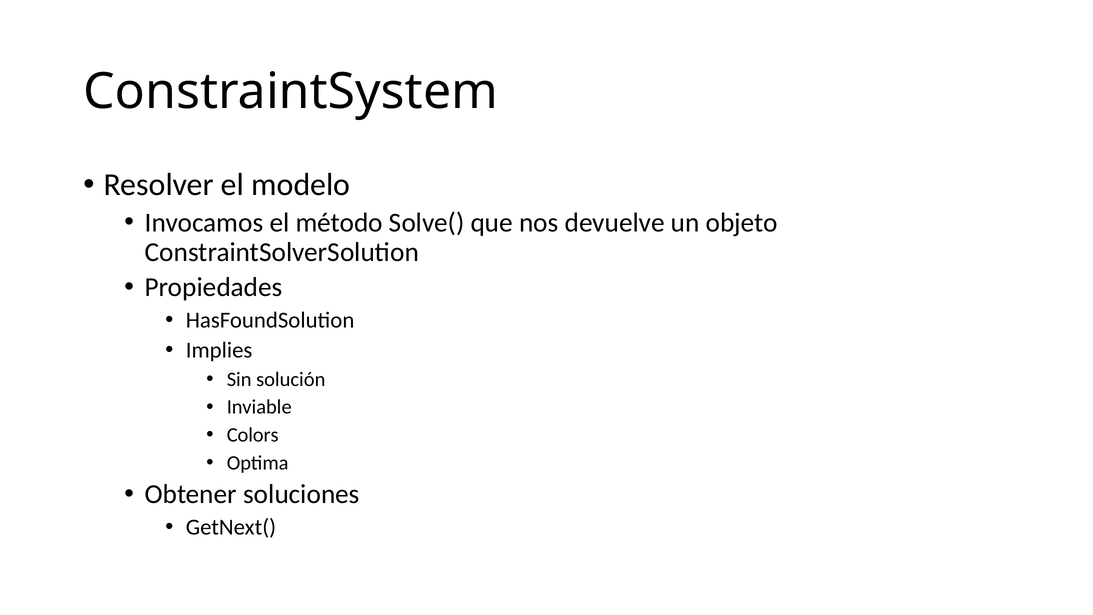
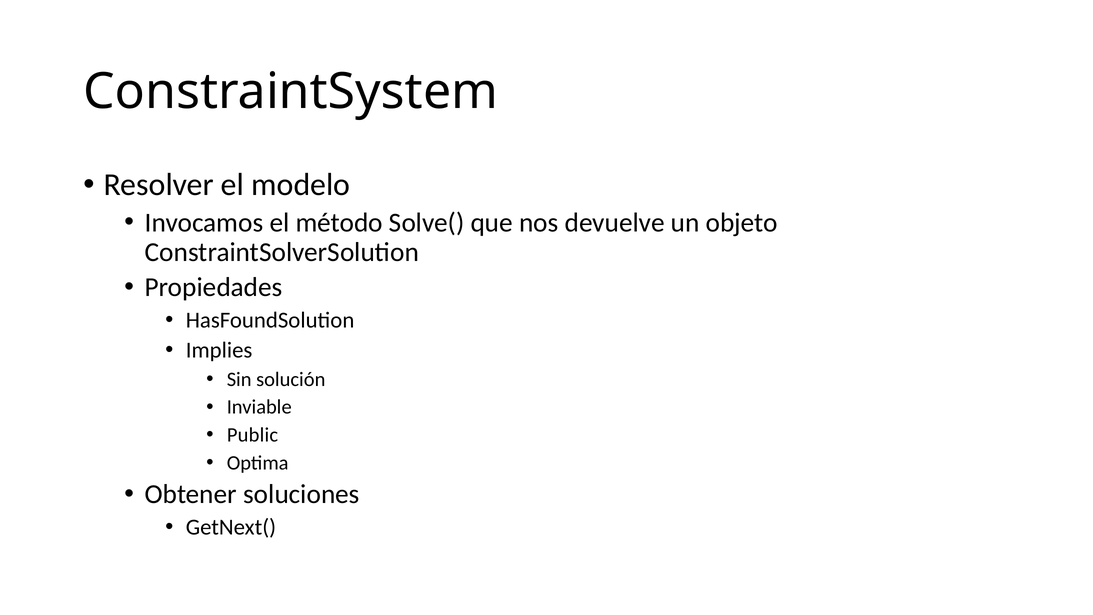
Colors: Colors -> Public
